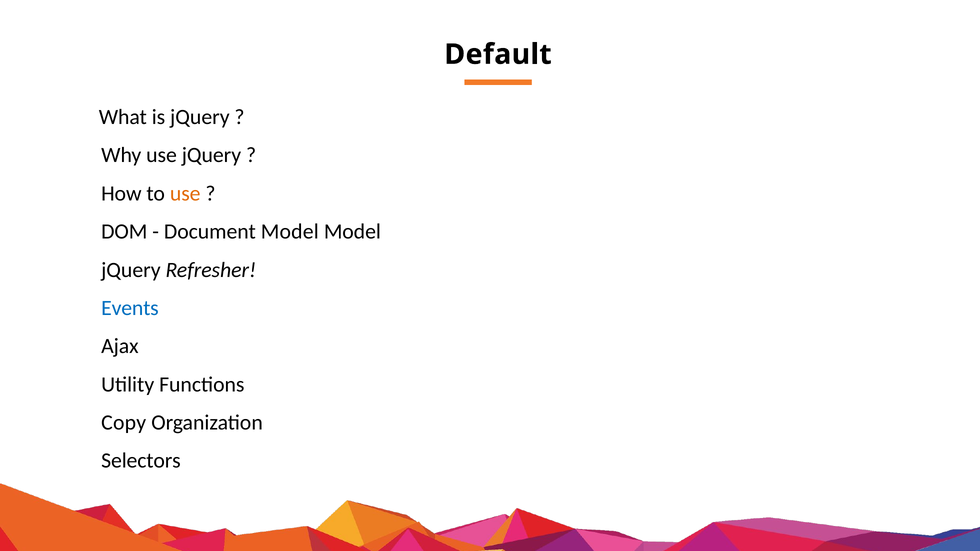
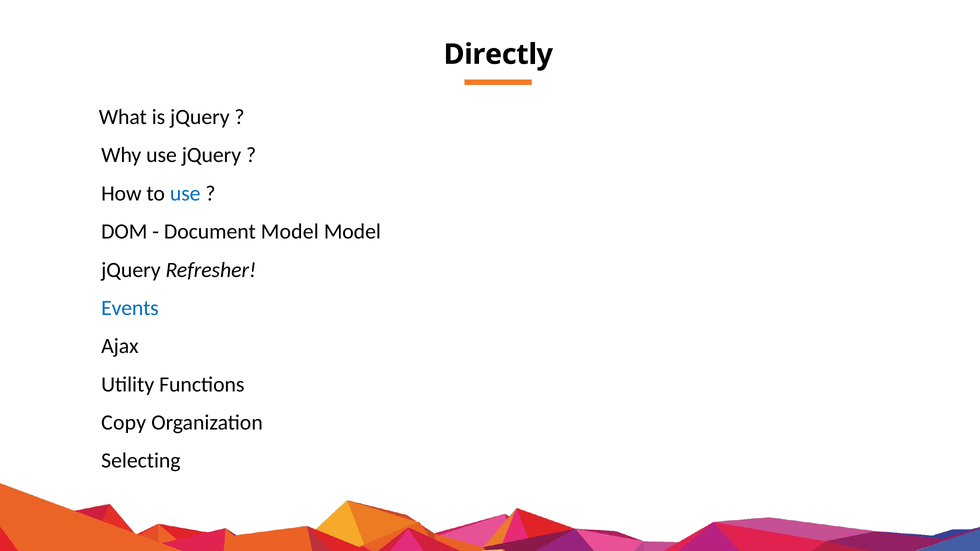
Default: Default -> Directly
use at (185, 194) colour: orange -> blue
Selectors: Selectors -> Selecting
